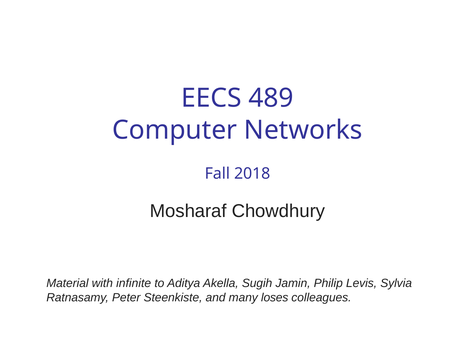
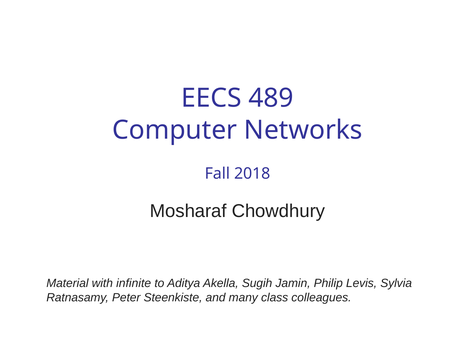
loses: loses -> class
